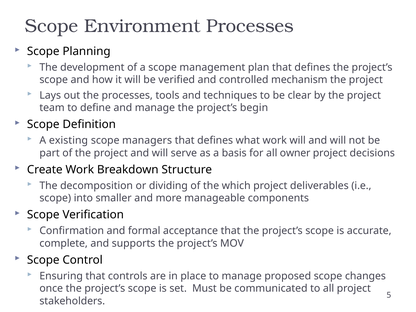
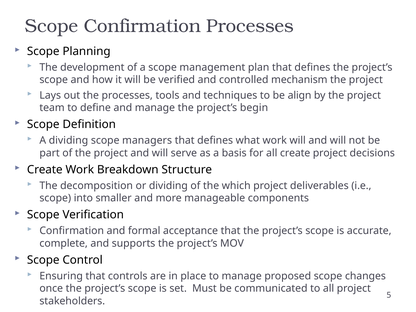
Scope Environment: Environment -> Confirmation
clear: clear -> align
A existing: existing -> dividing
all owner: owner -> create
